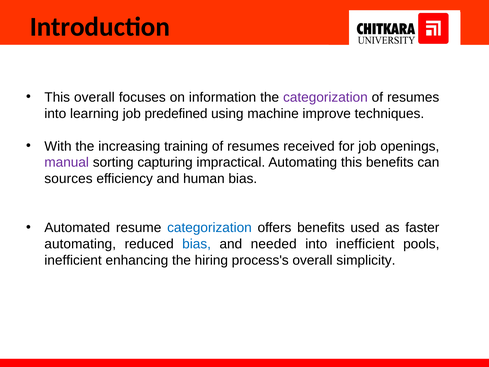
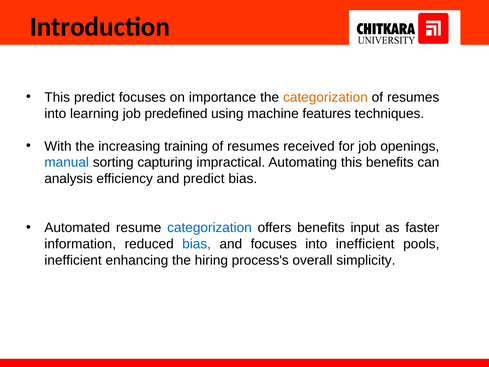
This overall: overall -> predict
information: information -> importance
categorization at (325, 97) colour: purple -> orange
improve: improve -> features
manual colour: purple -> blue
sources: sources -> analysis
and human: human -> predict
used: used -> input
automating at (80, 244): automating -> information
and needed: needed -> focuses
